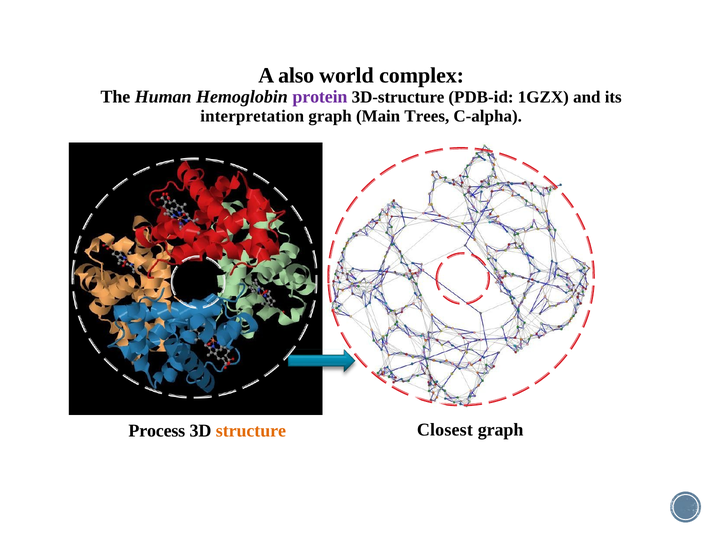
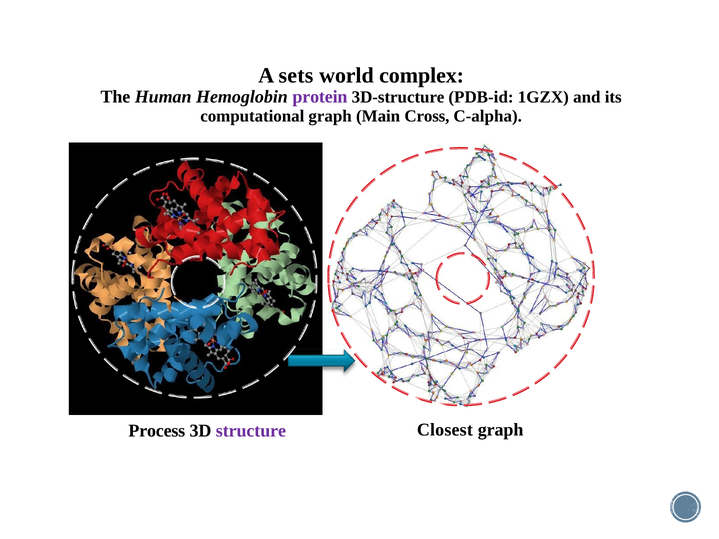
also: also -> sets
interpretation: interpretation -> computational
Trees: Trees -> Cross
structure colour: orange -> purple
